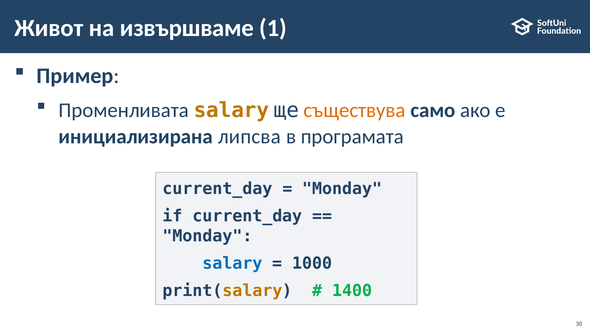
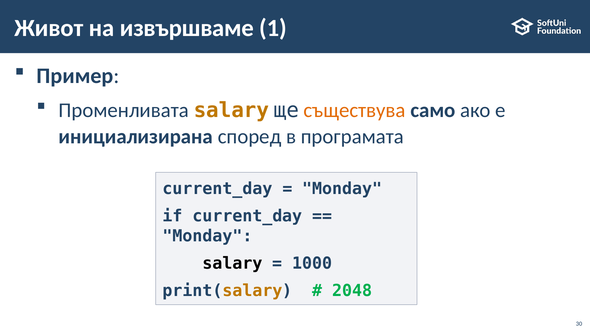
липсва: липсва -> според
salary at (232, 263) colour: blue -> black
1400: 1400 -> 2048
